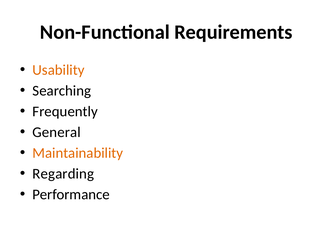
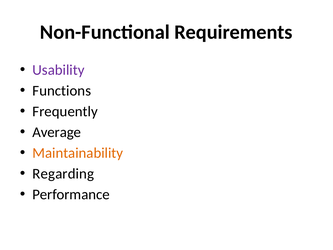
Usability colour: orange -> purple
Searching: Searching -> Functions
General: General -> Average
